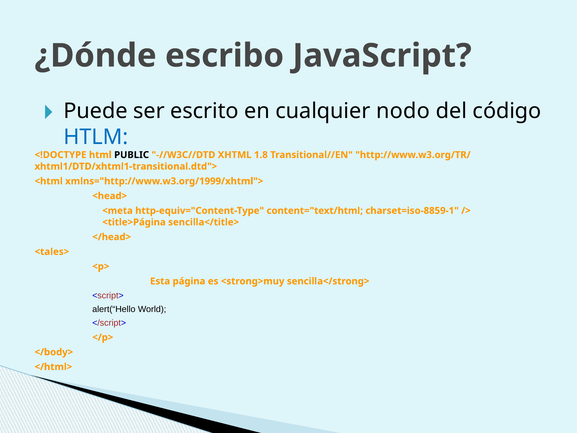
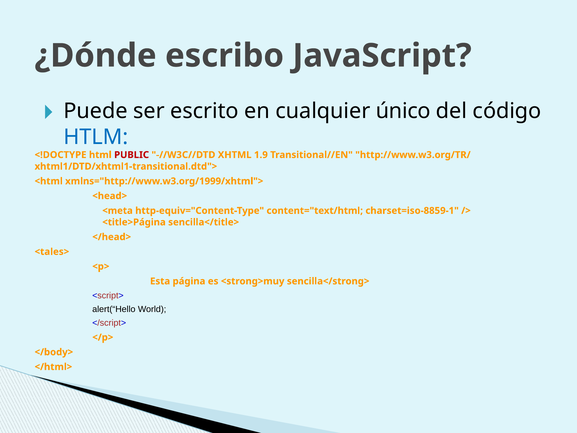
nodo: nodo -> único
PUBLIC colour: black -> red
1.8: 1.8 -> 1.9
